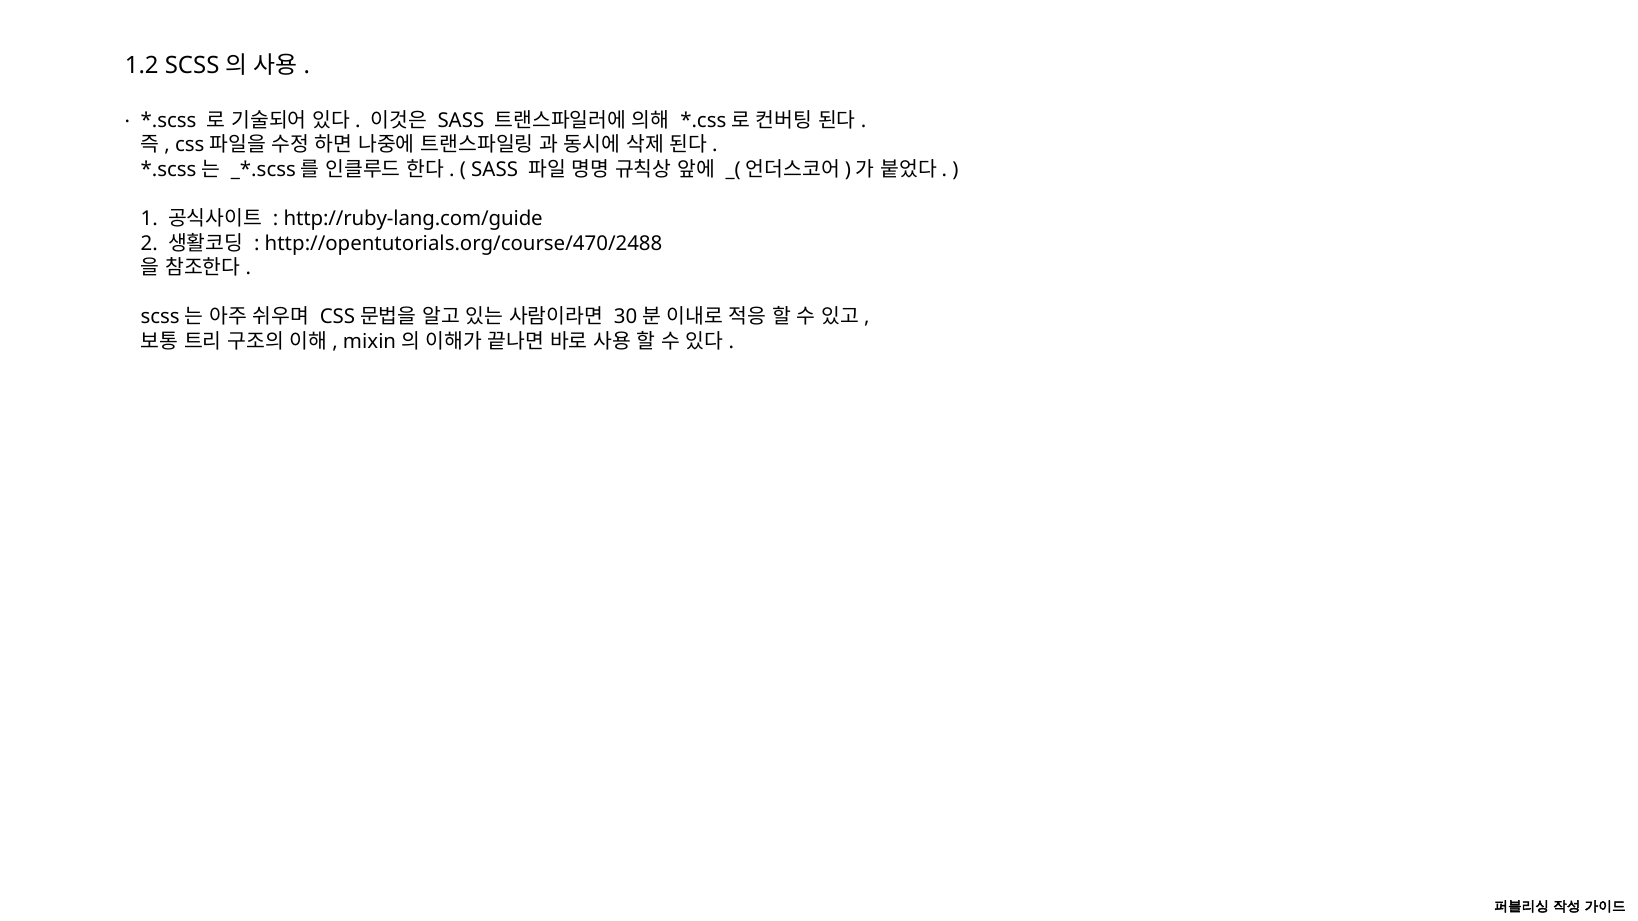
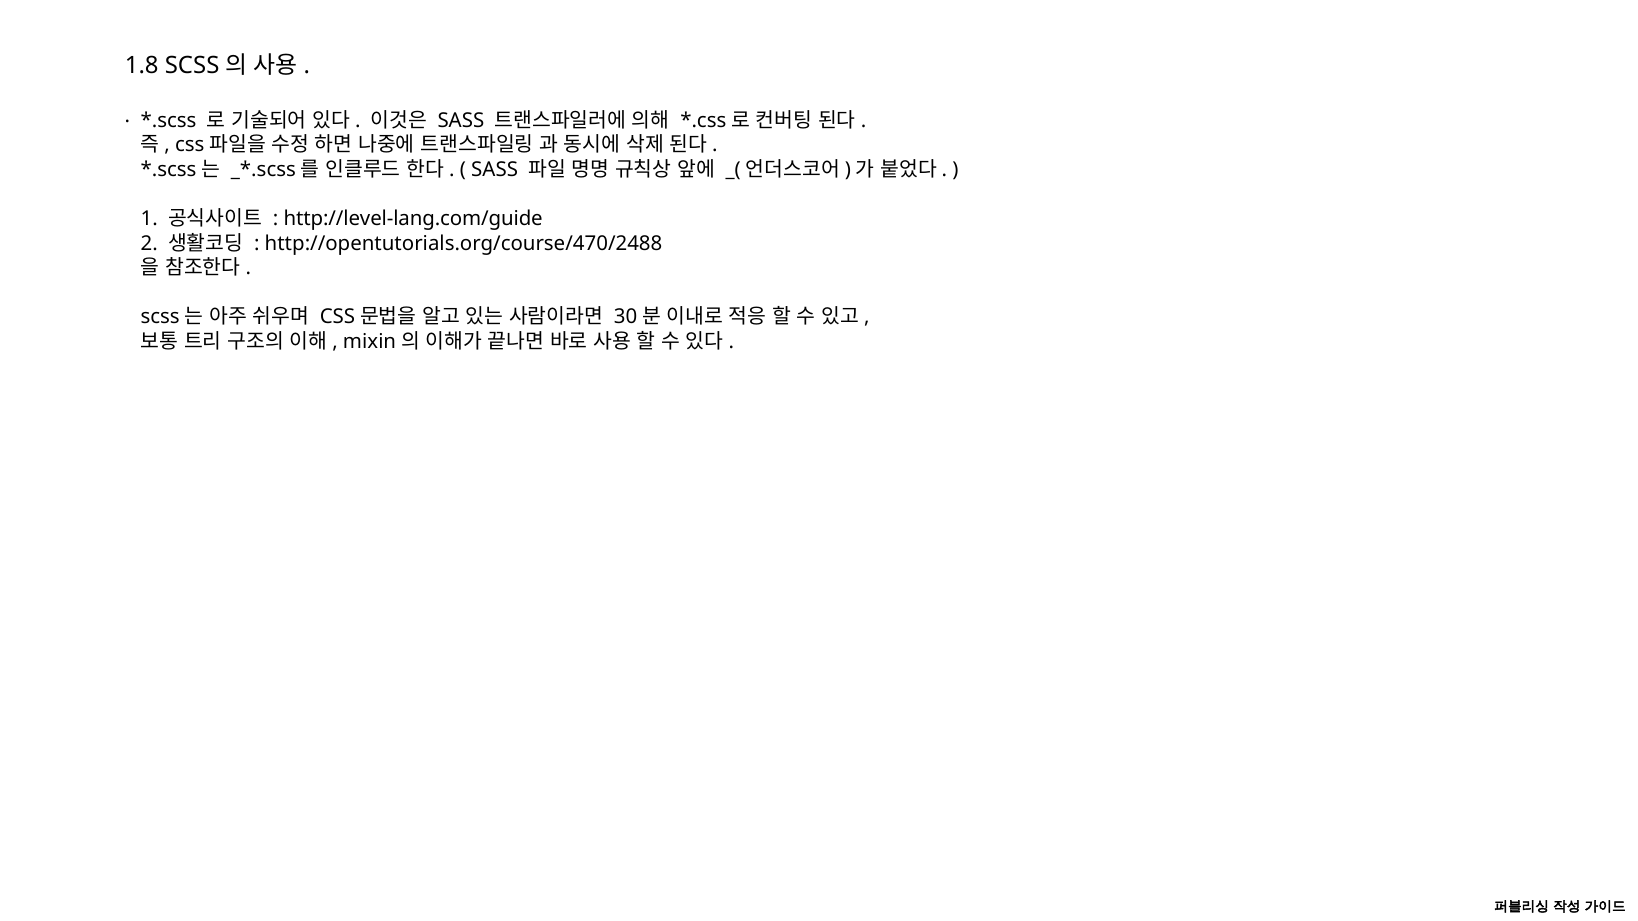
1.2: 1.2 -> 1.8
http://ruby-lang.com/guide: http://ruby-lang.com/guide -> http://level-lang.com/guide
